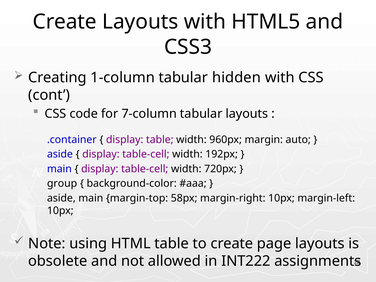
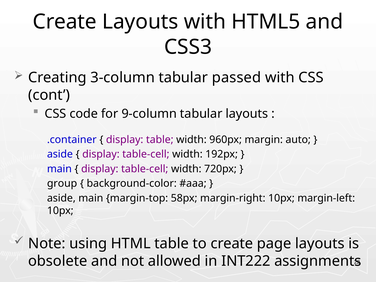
1-column: 1-column -> 3-column
hidden: hidden -> passed
7-column: 7-column -> 9-column
